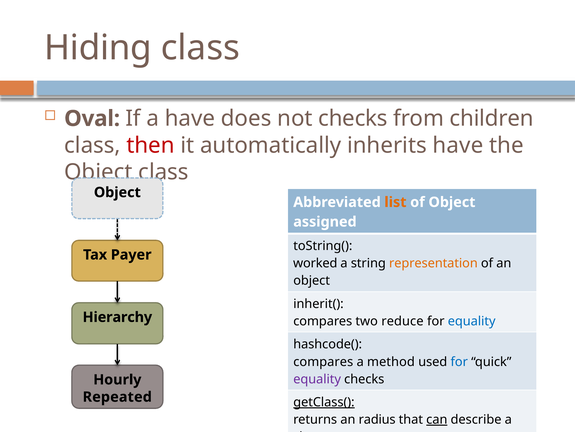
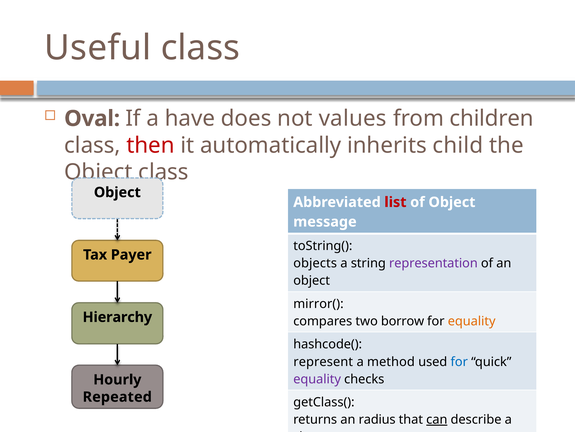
Hiding: Hiding -> Useful
not checks: checks -> values
inherits have: have -> child
list colour: orange -> red
assigned: assigned -> message
worked: worked -> objects
representation colour: orange -> purple
inherit(: inherit( -> mirror(
reduce: reduce -> borrow
equality at (472, 321) colour: blue -> orange
compares at (323, 361): compares -> represent
getClass( underline: present -> none
